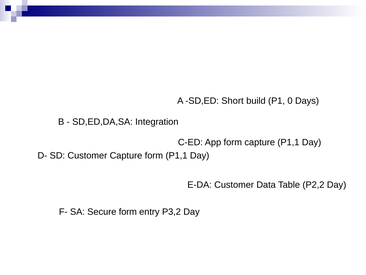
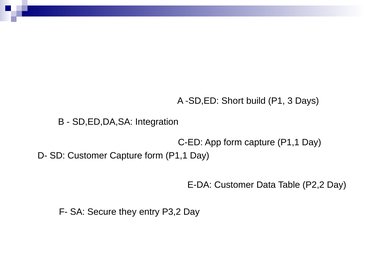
0: 0 -> 3
Secure form: form -> they
